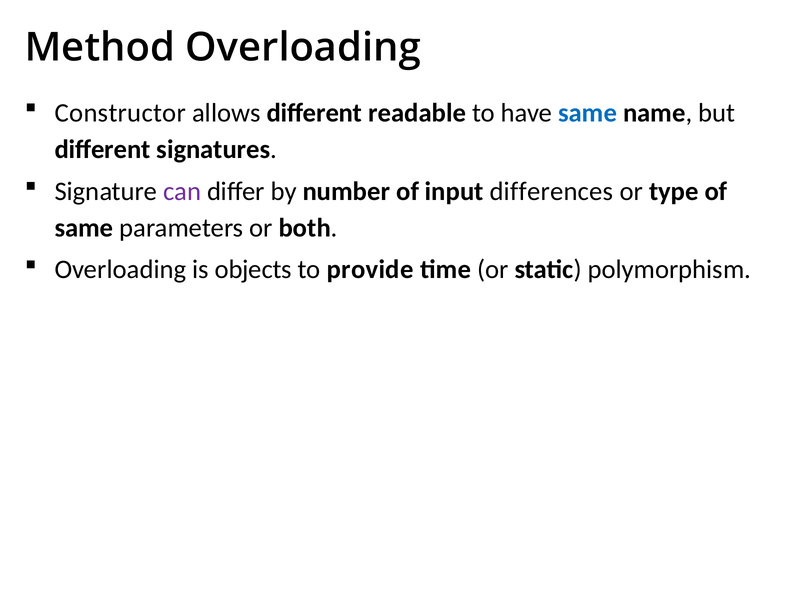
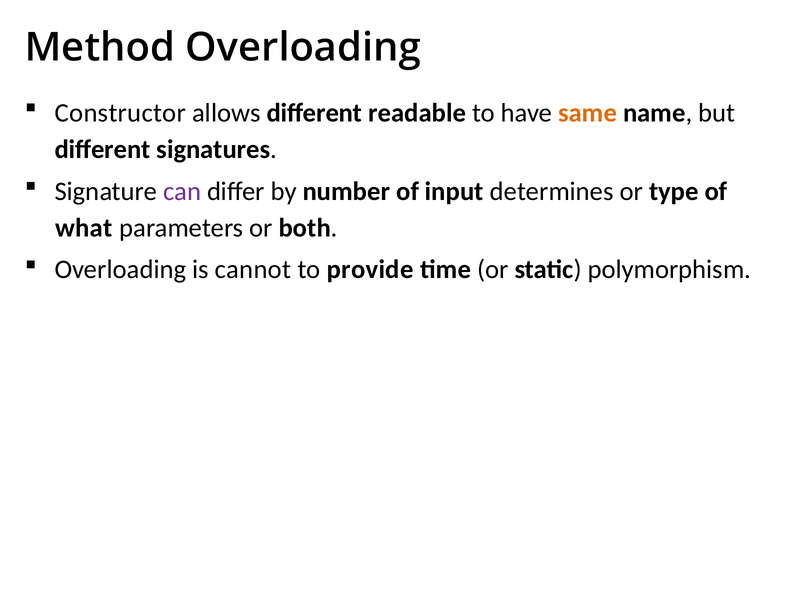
same at (588, 113) colour: blue -> orange
differences: differences -> determines
same at (84, 228): same -> what
objects: objects -> cannot
